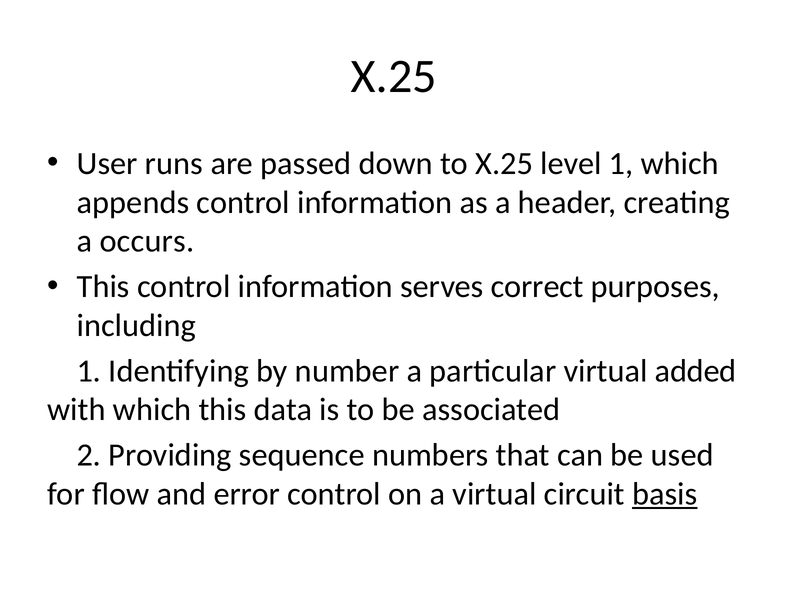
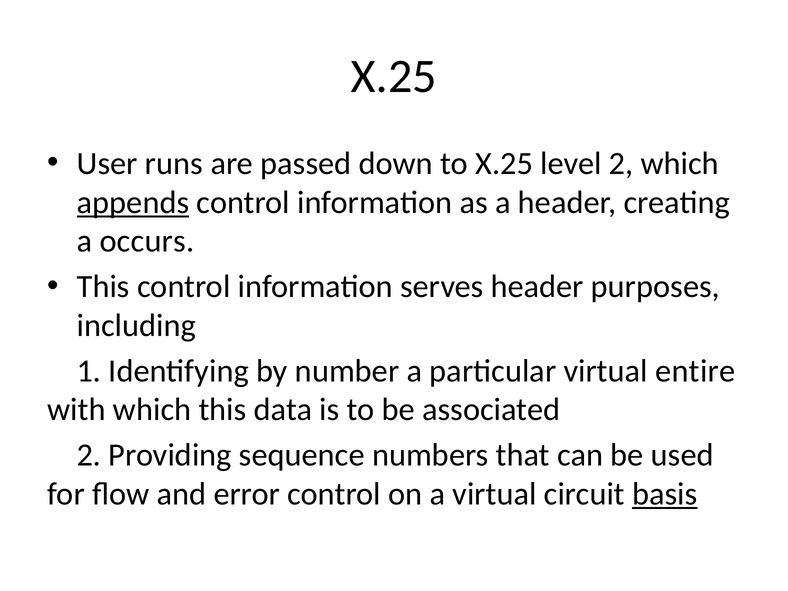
level 1: 1 -> 2
appends underline: none -> present
serves correct: correct -> header
added: added -> entire
